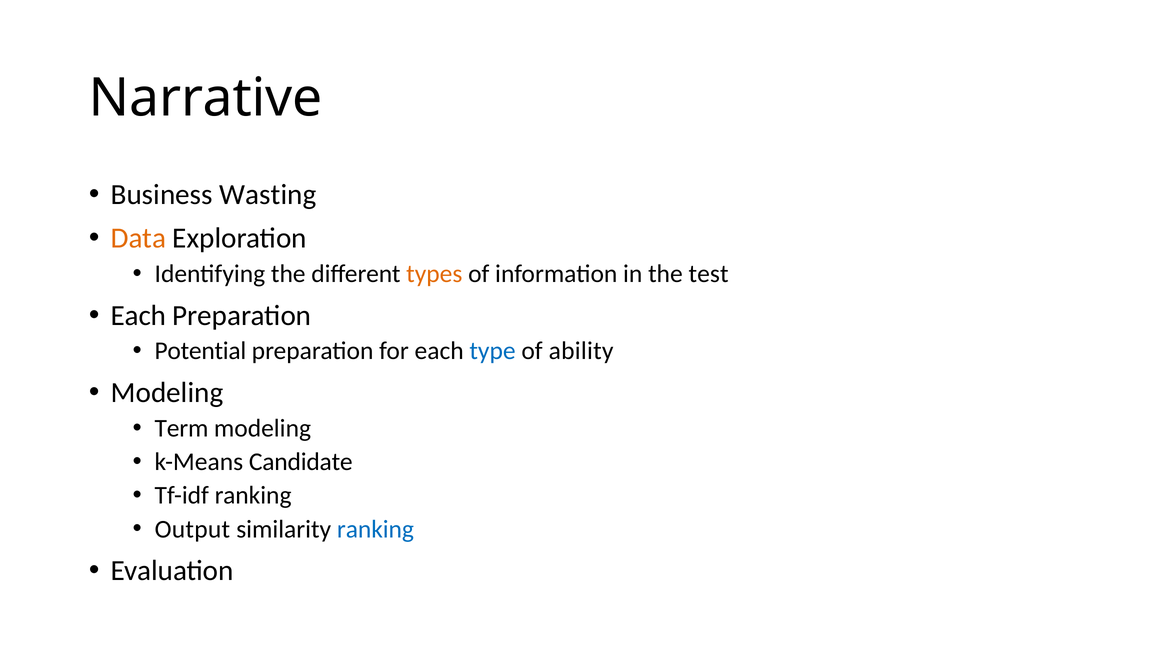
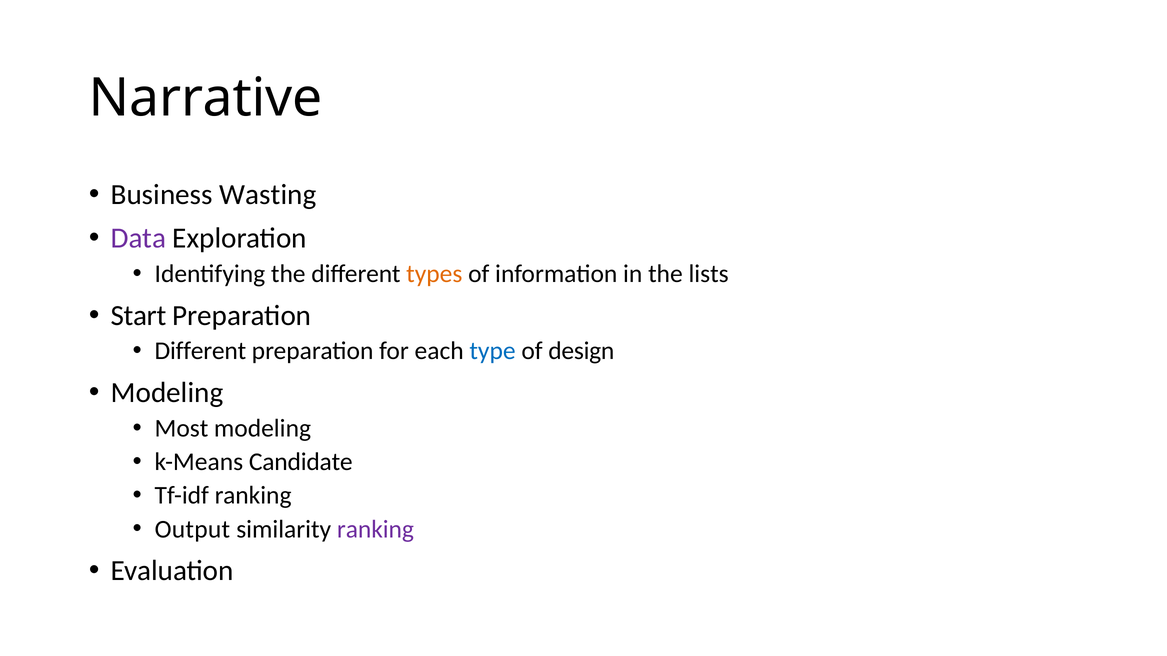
Data colour: orange -> purple
test: test -> lists
Each at (138, 316): Each -> Start
Potential at (200, 351): Potential -> Different
ability: ability -> design
Term: Term -> Most
ranking at (375, 529) colour: blue -> purple
